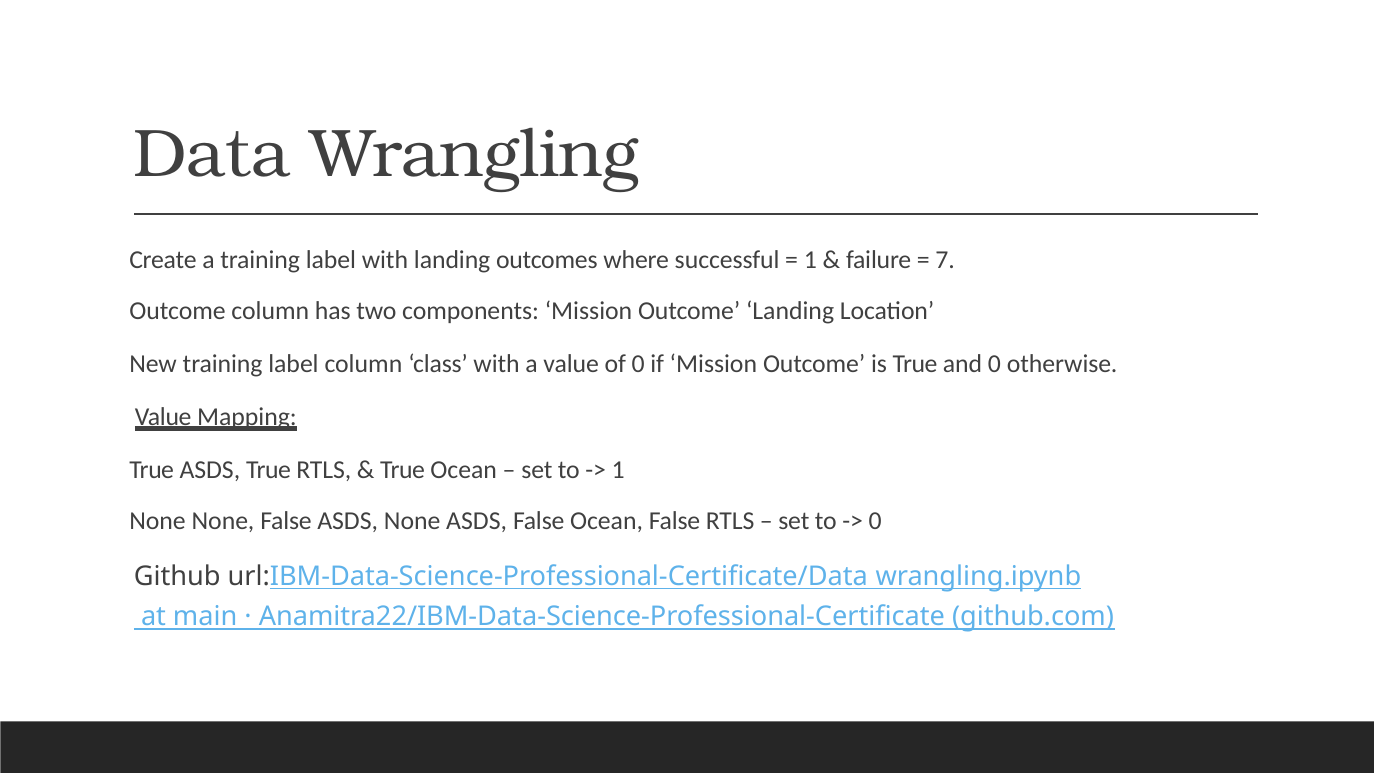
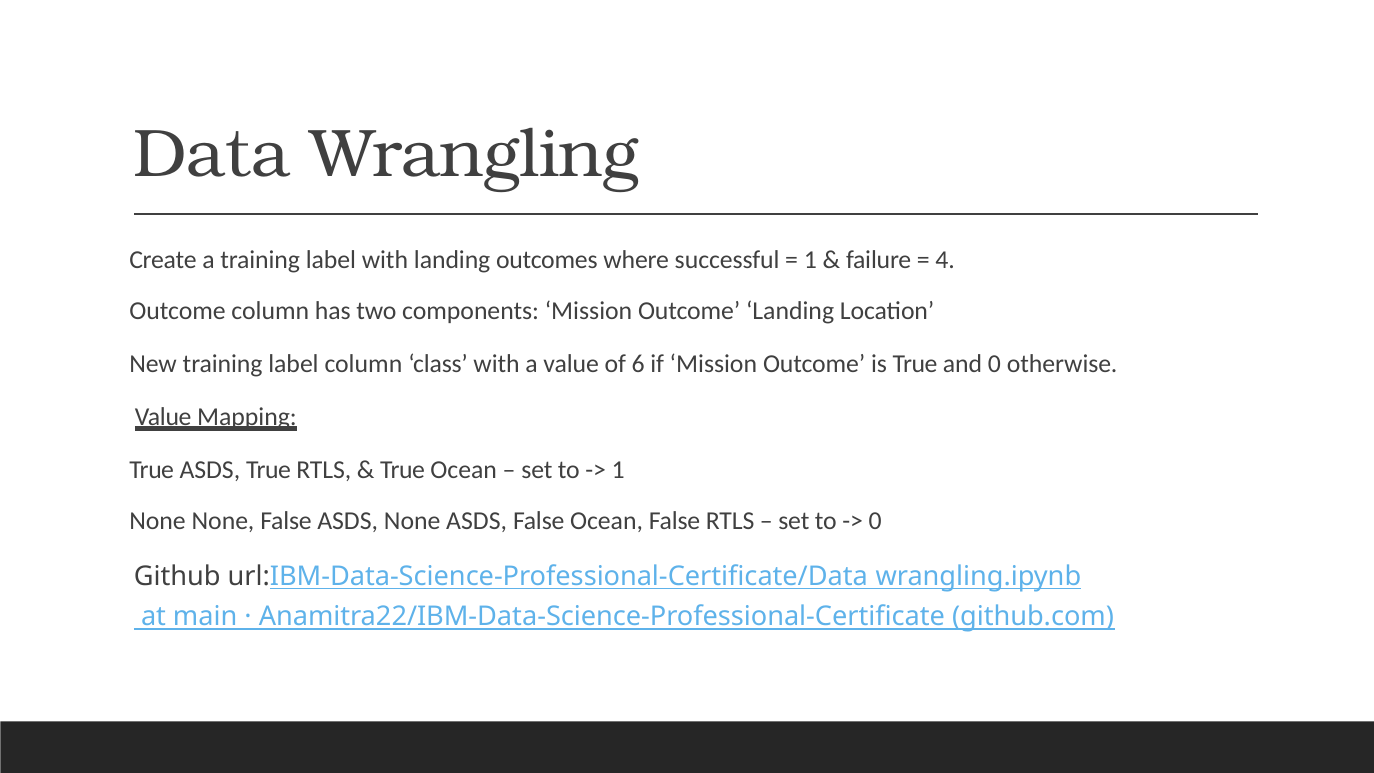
7: 7 -> 4
of 0: 0 -> 6
